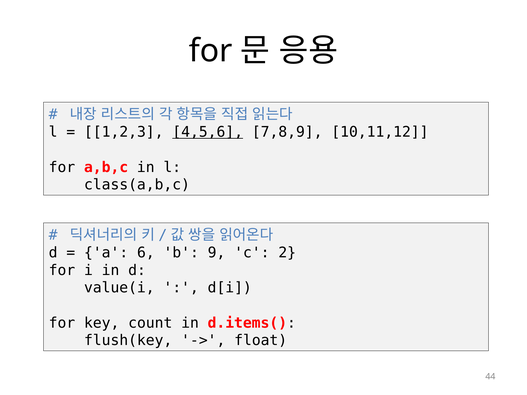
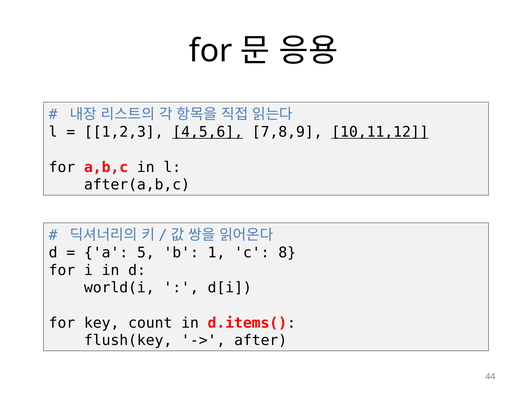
10,11,12 underline: none -> present
class(a,b,c: class(a,b,c -> after(a,b,c
6: 6 -> 5
9: 9 -> 1
2: 2 -> 8
value(i: value(i -> world(i
float: float -> after
